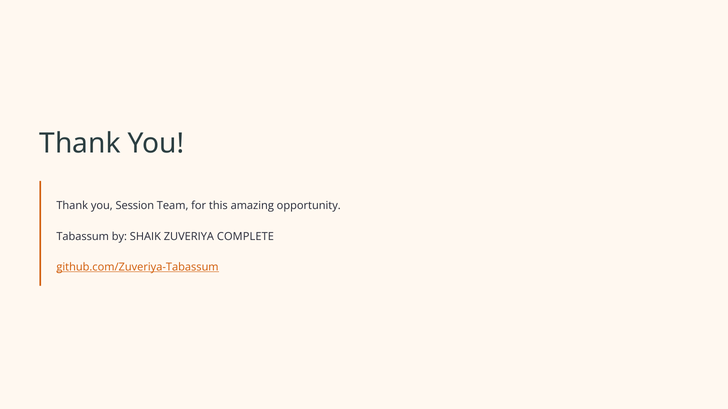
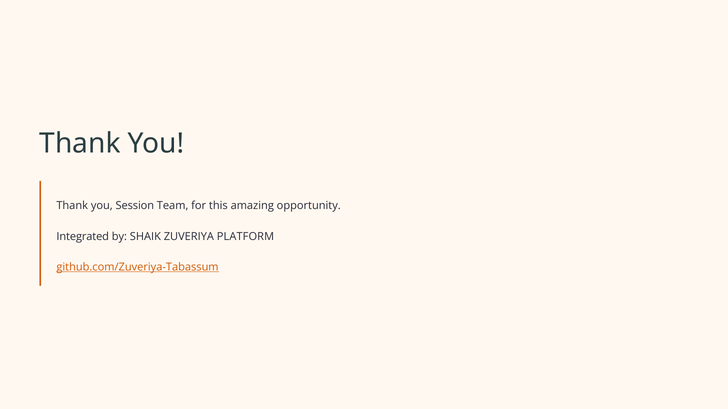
Tabassum: Tabassum -> Integrated
COMPLETE: COMPLETE -> PLATFORM
